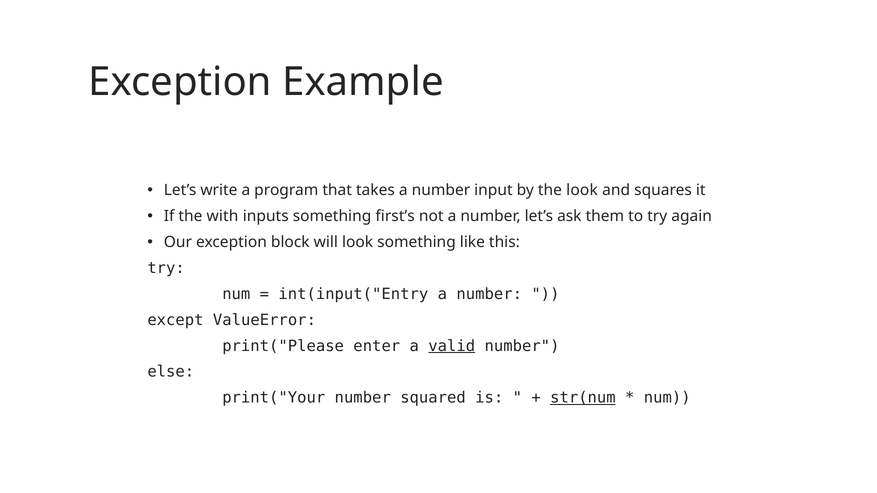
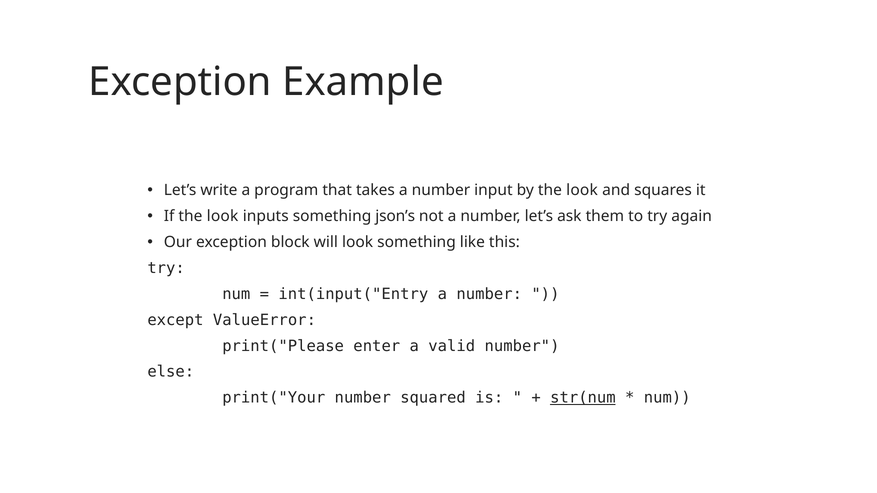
If the with: with -> look
first’s: first’s -> json’s
valid underline: present -> none
